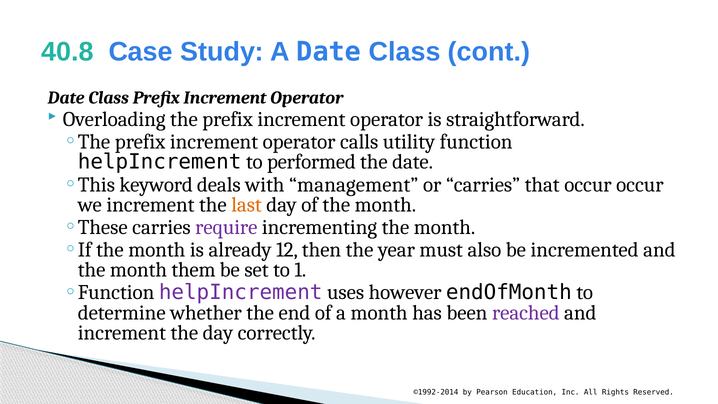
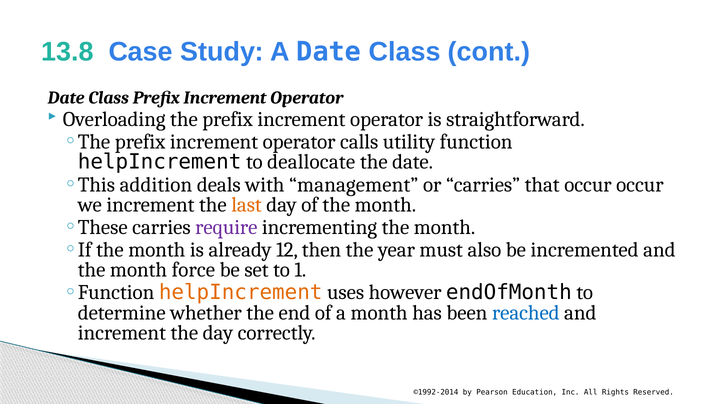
40.8: 40.8 -> 13.8
performed: performed -> deallocate
keyword: keyword -> addition
them: them -> force
helpIncrement at (241, 292) colour: purple -> orange
reached colour: purple -> blue
